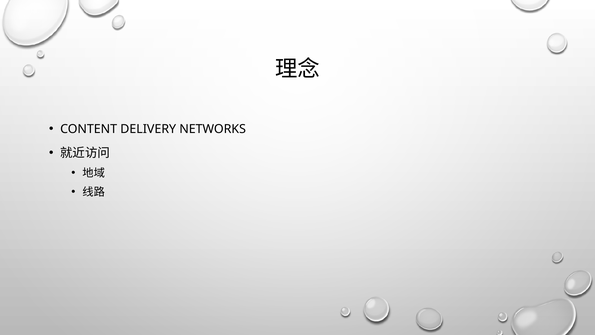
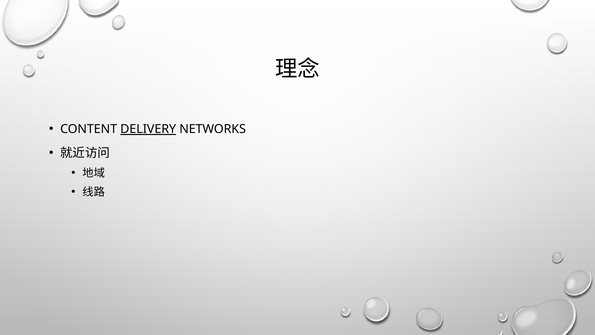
DELIVERY underline: none -> present
